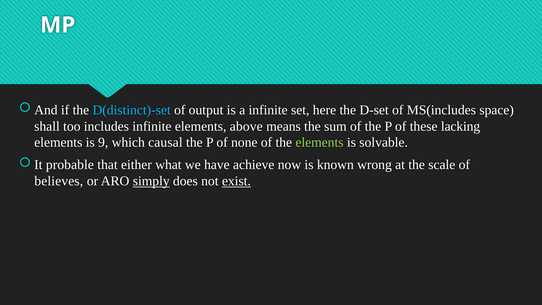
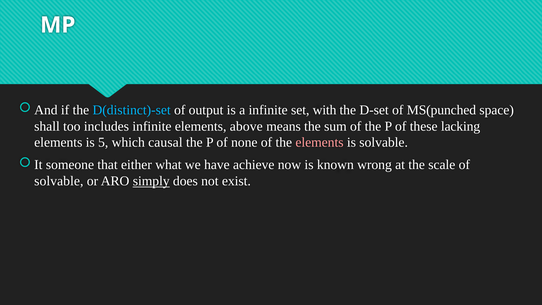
here: here -> with
MS(includes: MS(includes -> MS(punched
9: 9 -> 5
elements at (319, 142) colour: light green -> pink
probable: probable -> someone
believes at (59, 181): believes -> solvable
exist underline: present -> none
